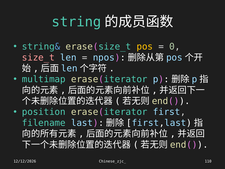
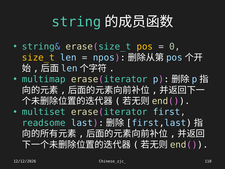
size_t colour: pink -> yellow
position: position -> multiset
filename: filename -> readsome
